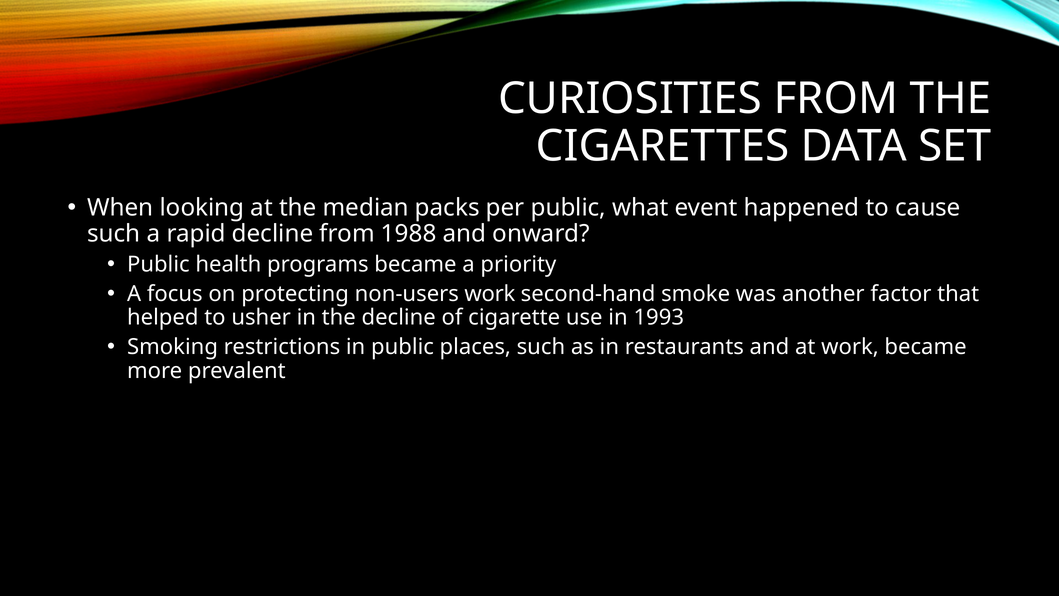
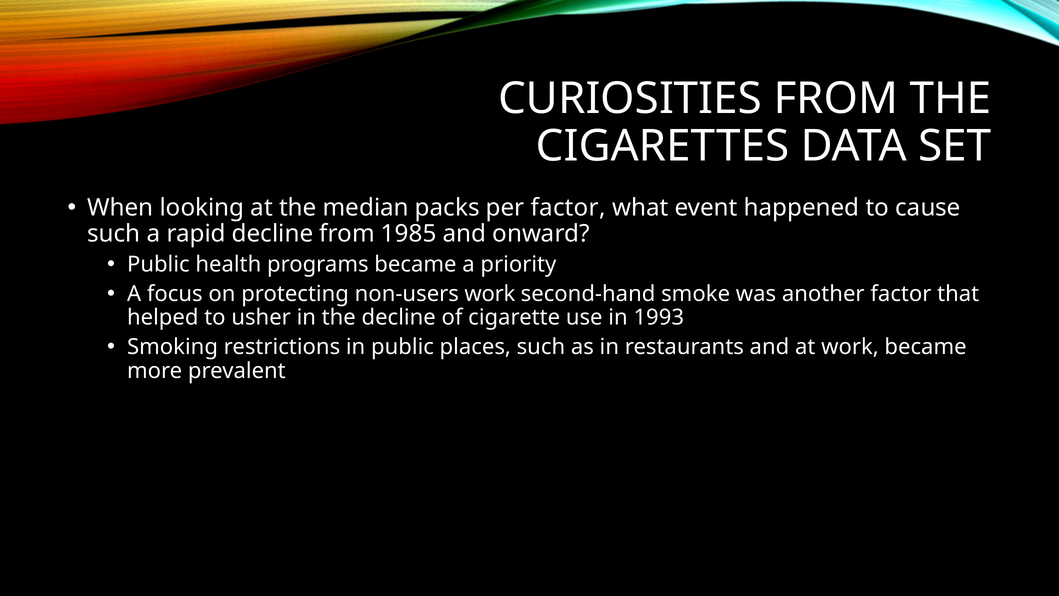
per public: public -> factor
1988: 1988 -> 1985
